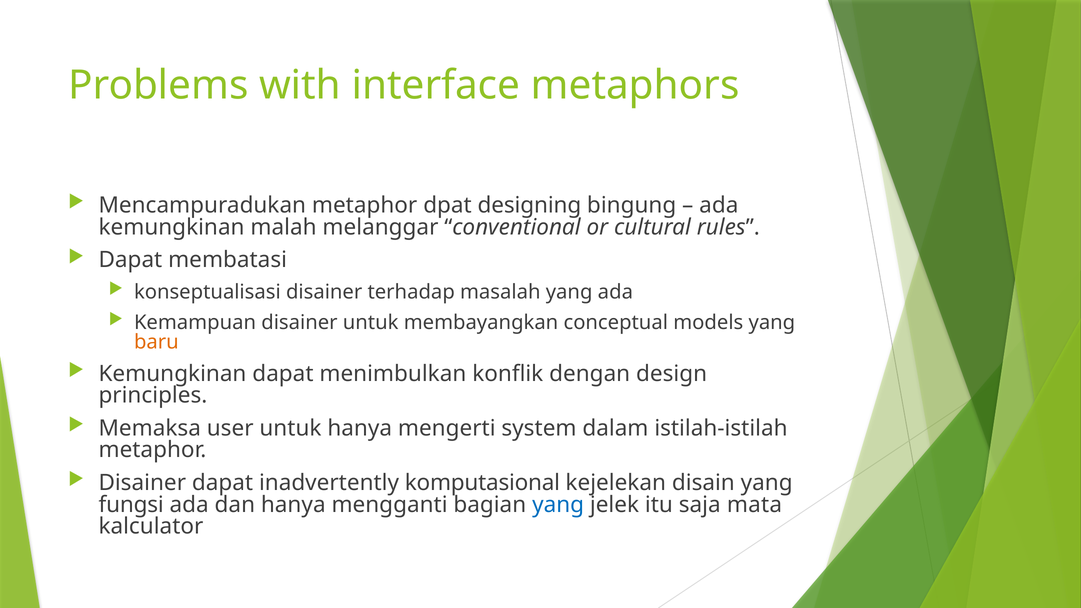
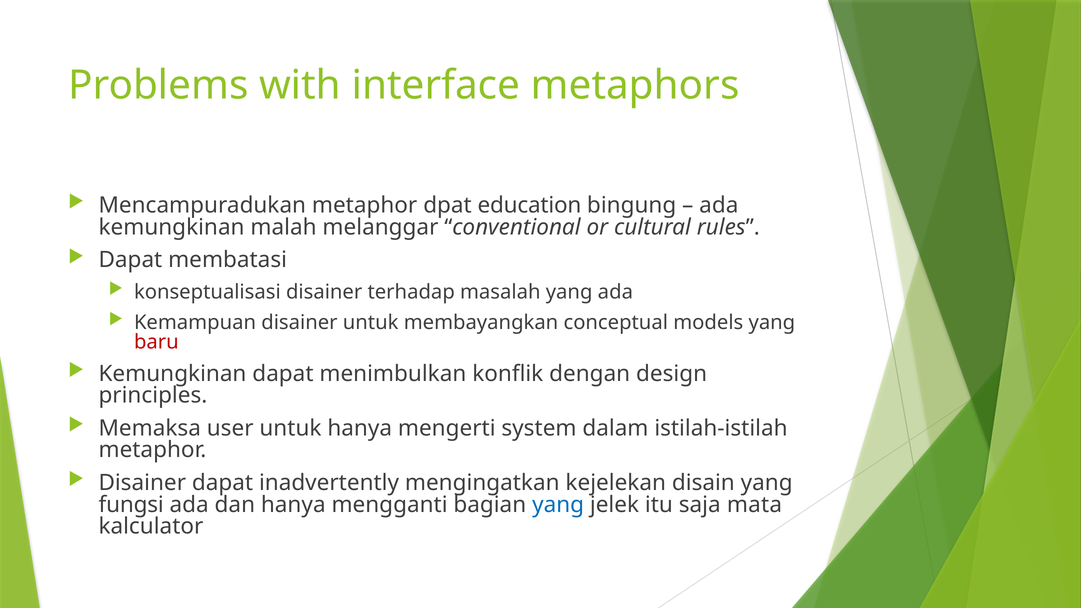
designing: designing -> education
baru colour: orange -> red
komputasional: komputasional -> mengingatkan
